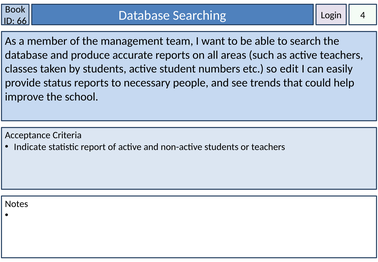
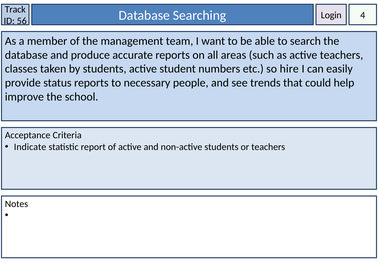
Book: Book -> Track
66: 66 -> 56
edit: edit -> hire
